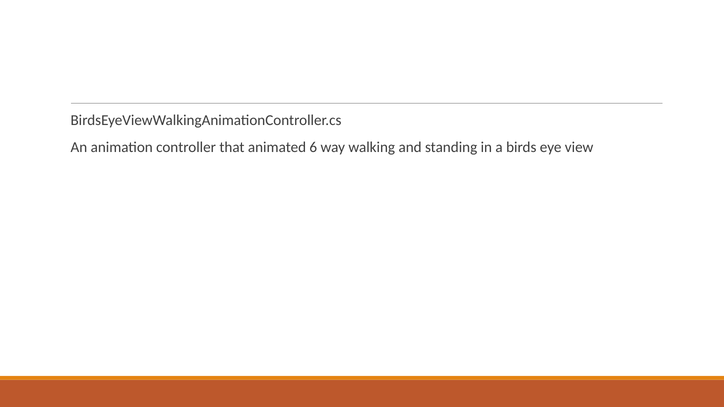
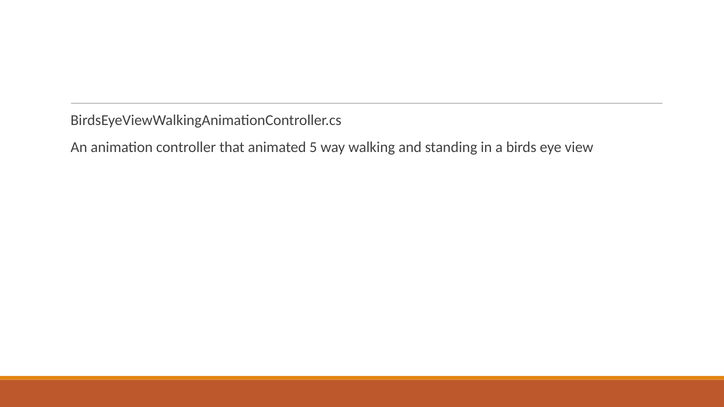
6: 6 -> 5
